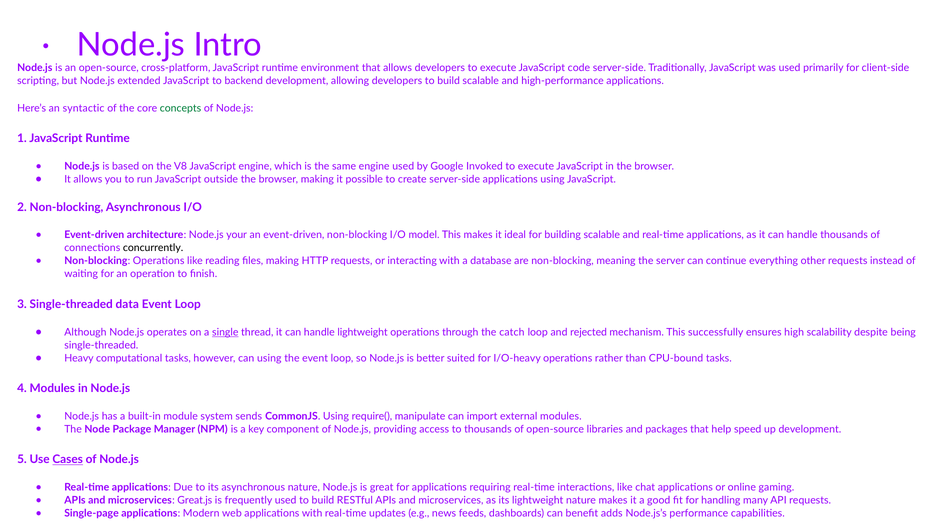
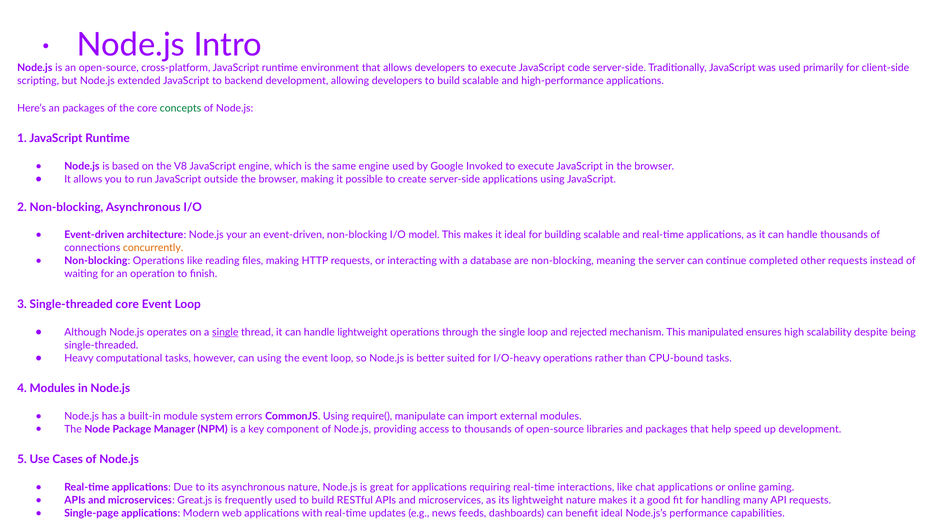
an syntactic: syntactic -> packages
concurrently colour: black -> orange
everything: everything -> completed
Single-threaded data: data -> core
the catch: catch -> single
successfully: successfully -> manipulated
sends: sends -> errors
Cases underline: present -> none
benefit adds: adds -> ideal
